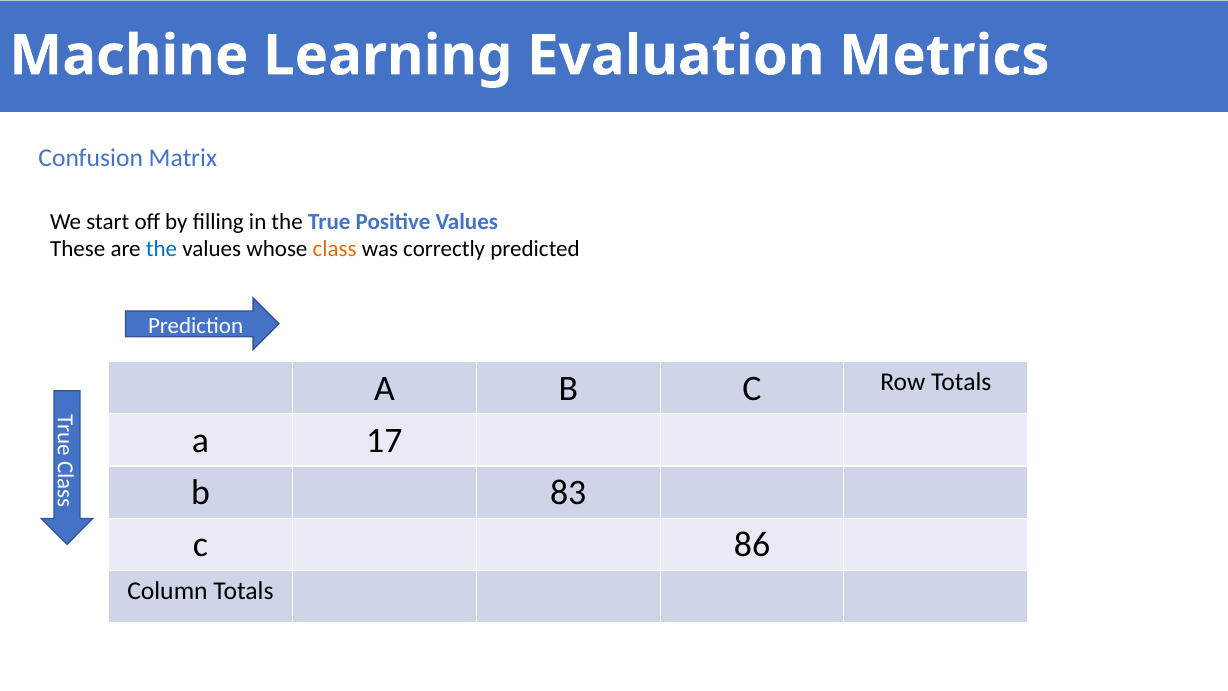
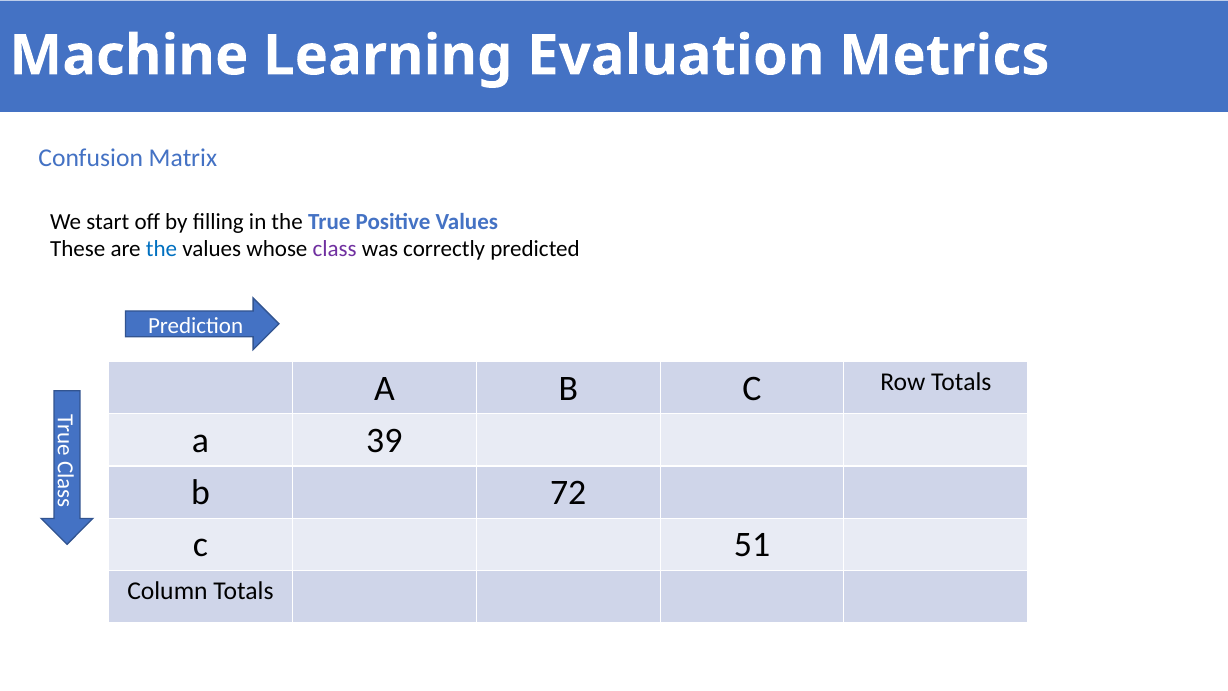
class colour: orange -> purple
17: 17 -> 39
83: 83 -> 72
86: 86 -> 51
